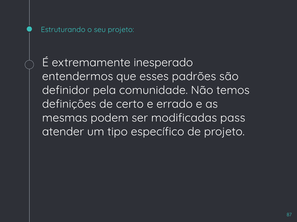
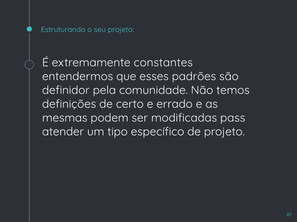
inesperado: inesperado -> constantes
